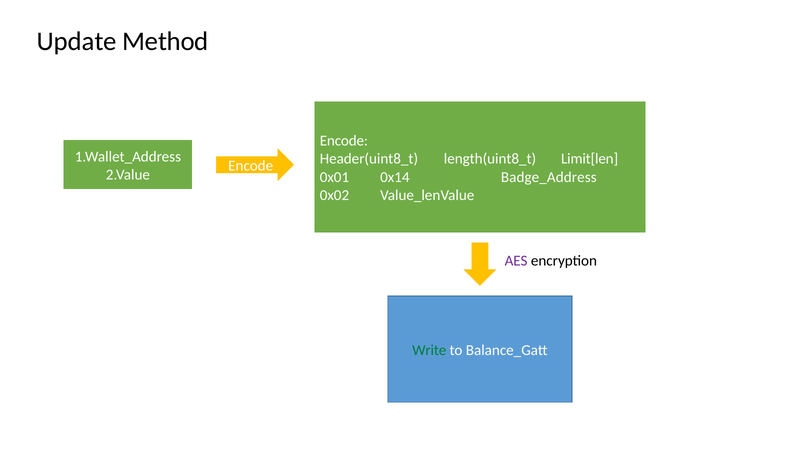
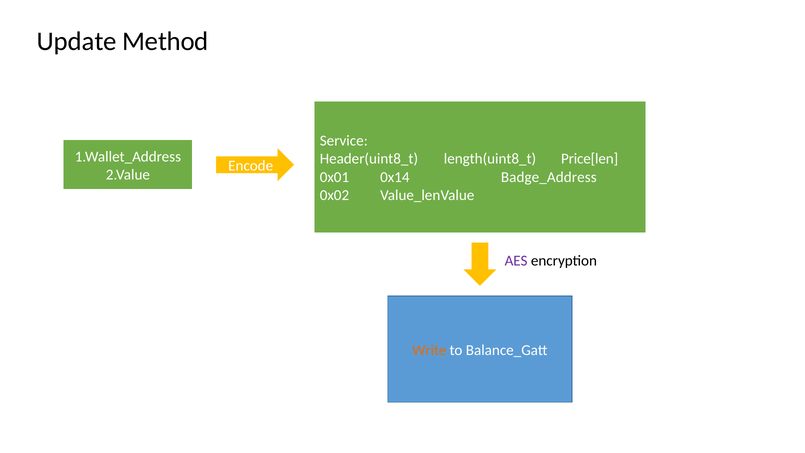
Encode at (344, 141): Encode -> Service
Limit[len: Limit[len -> Price[len
Write colour: green -> orange
